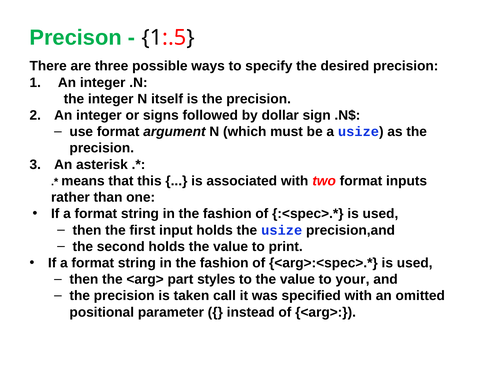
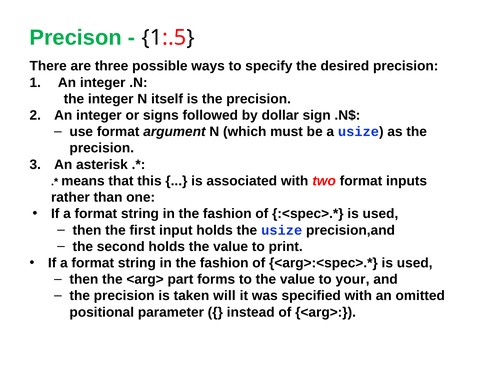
styles: styles -> forms
call: call -> will
